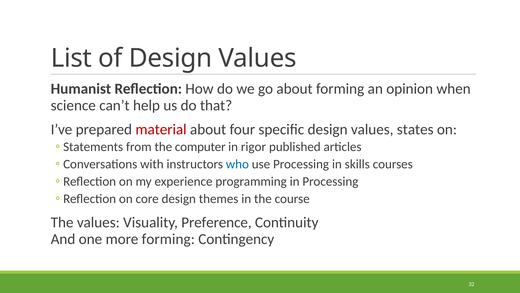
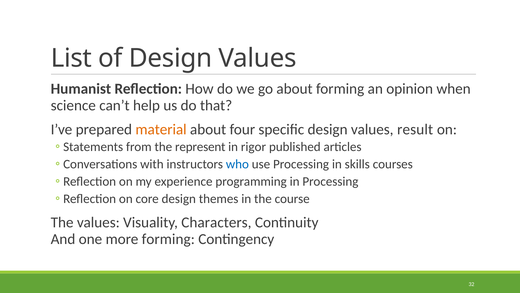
material colour: red -> orange
states: states -> result
computer: computer -> represent
Preference: Preference -> Characters
